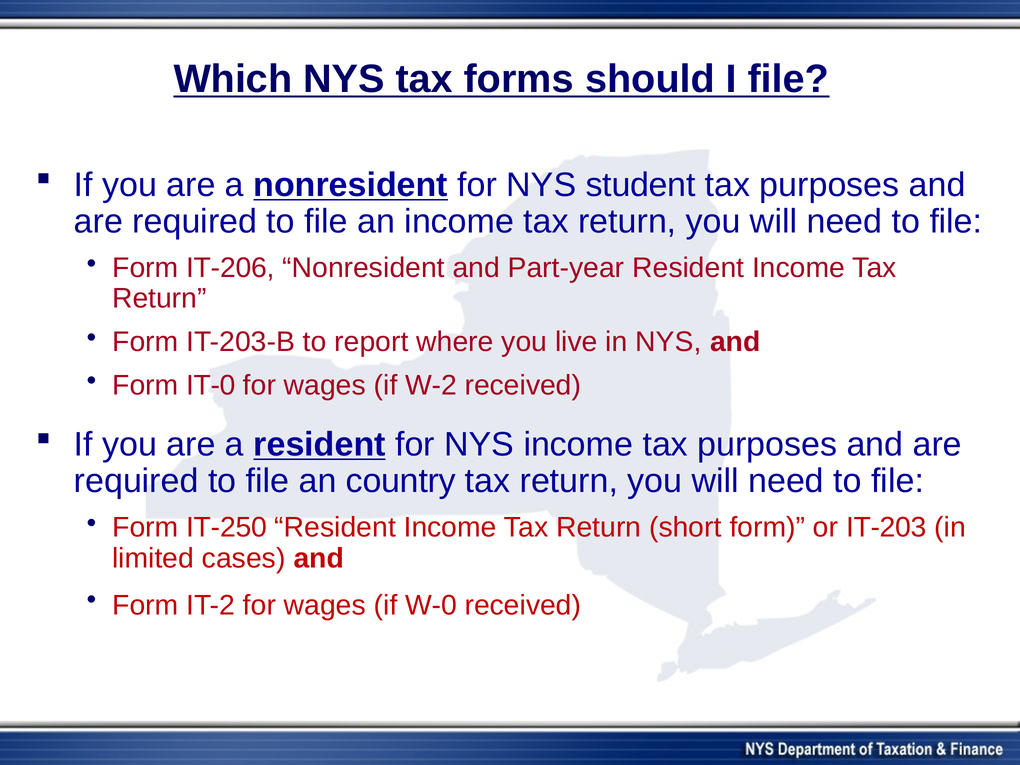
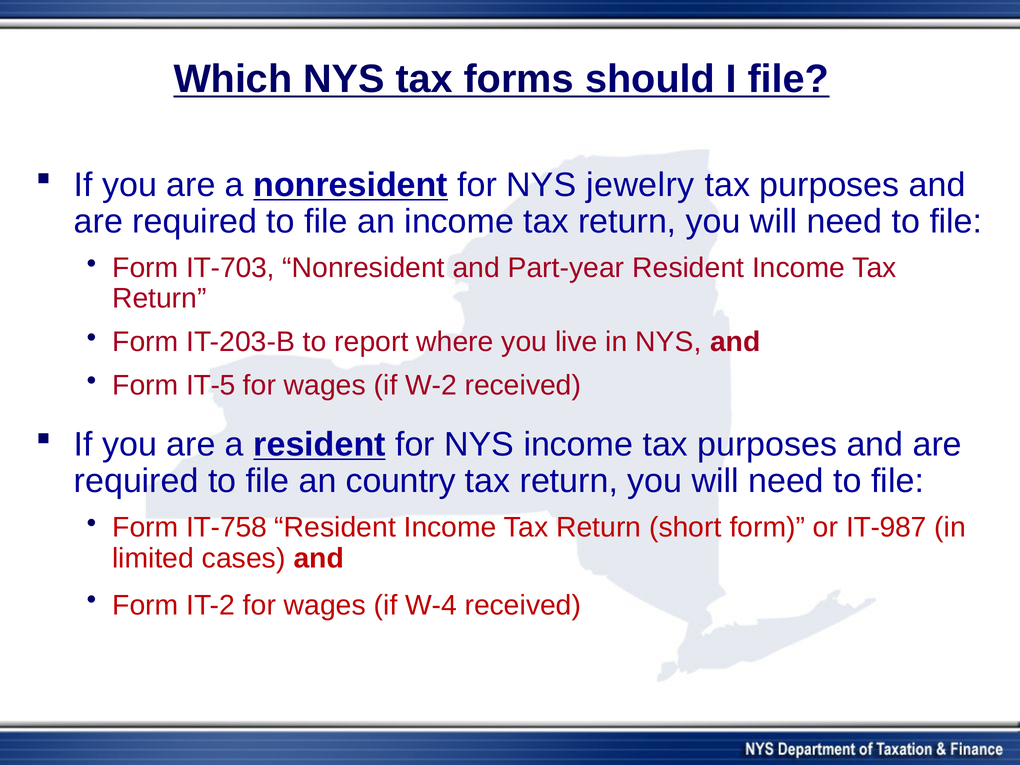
student: student -> jewelry
IT-206: IT-206 -> IT-703
IT-0: IT-0 -> IT-5
IT-250: IT-250 -> IT-758
IT-203: IT-203 -> IT-987
W-0: W-0 -> W-4
